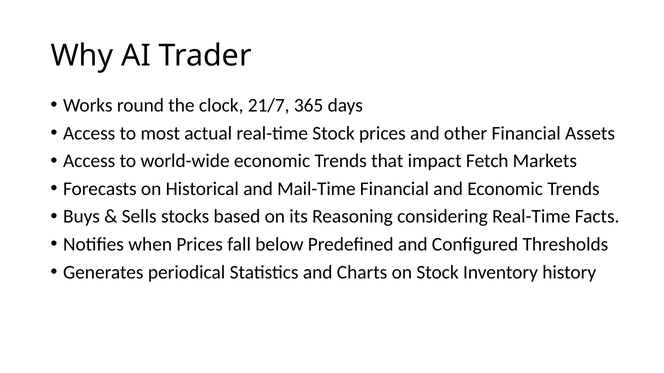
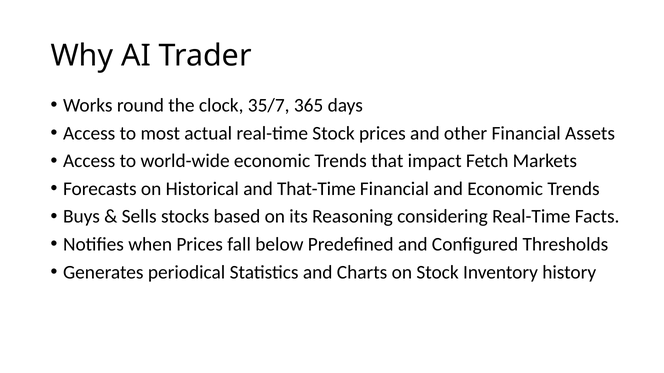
21/7: 21/7 -> 35/7
Mail-Time: Mail-Time -> That-Time
